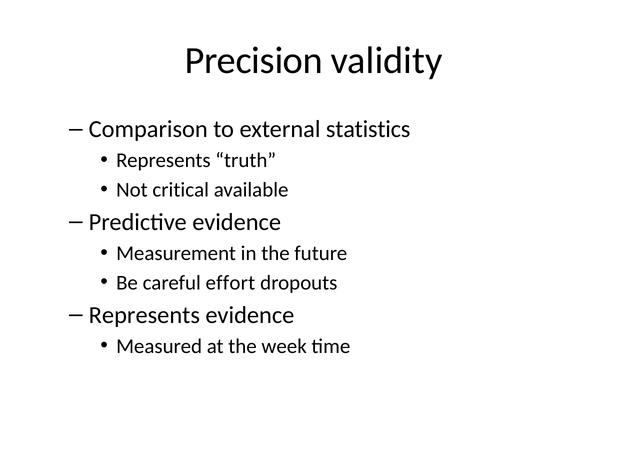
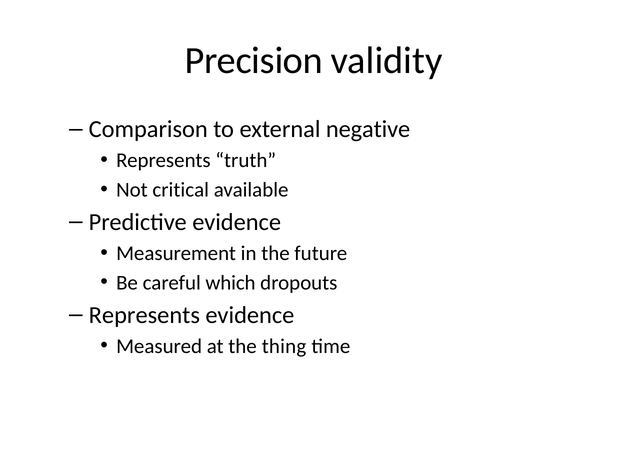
statistics: statistics -> negative
effort: effort -> which
week: week -> thing
